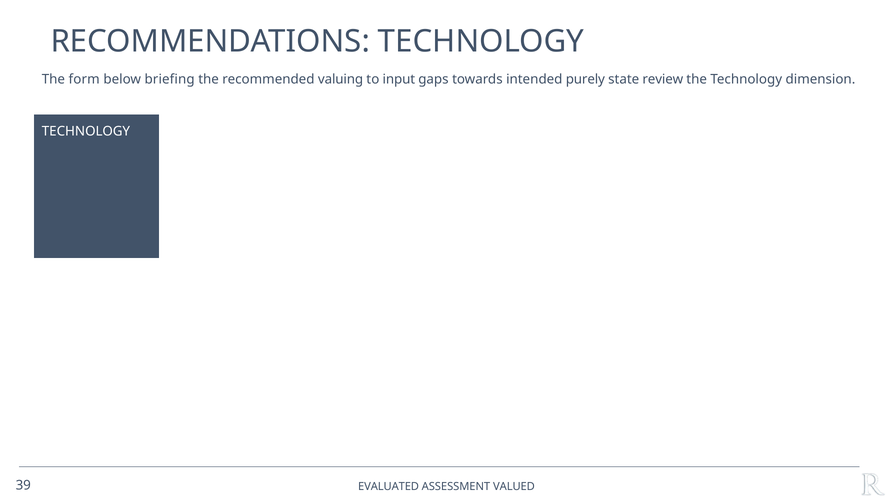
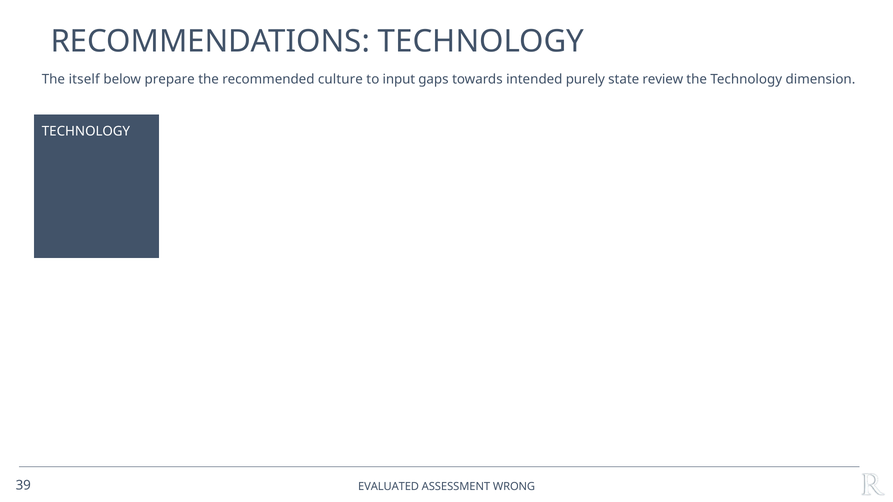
form: form -> itself
briefing: briefing -> prepare
valuing: valuing -> culture
VALUED: VALUED -> WRONG
